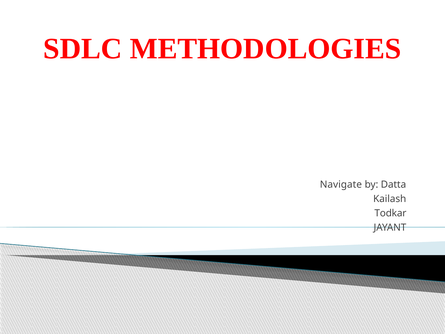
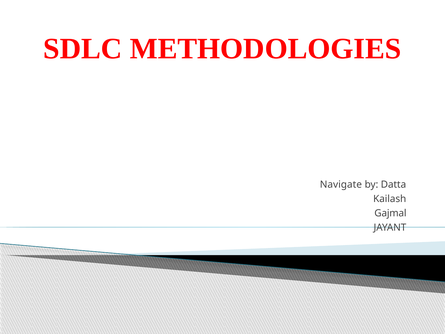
Todkar: Todkar -> Gajmal
